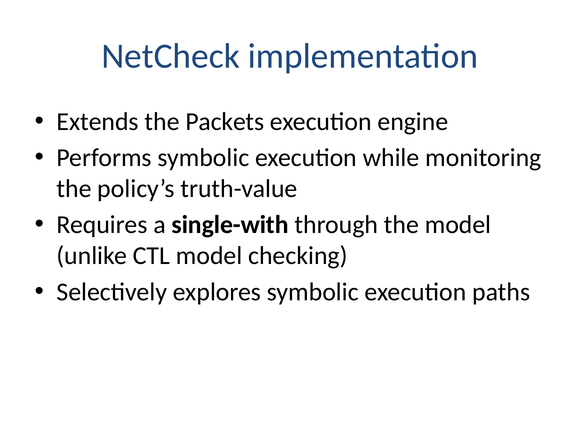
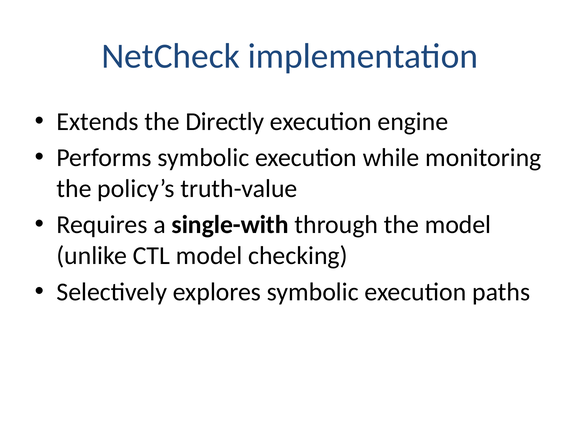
Packets: Packets -> Directly
